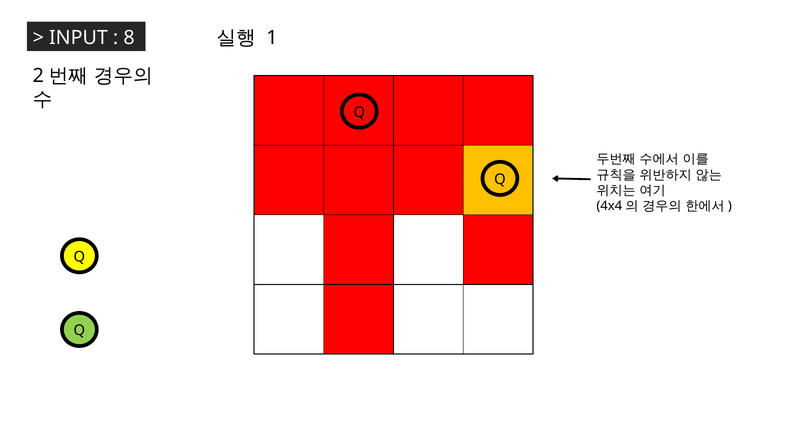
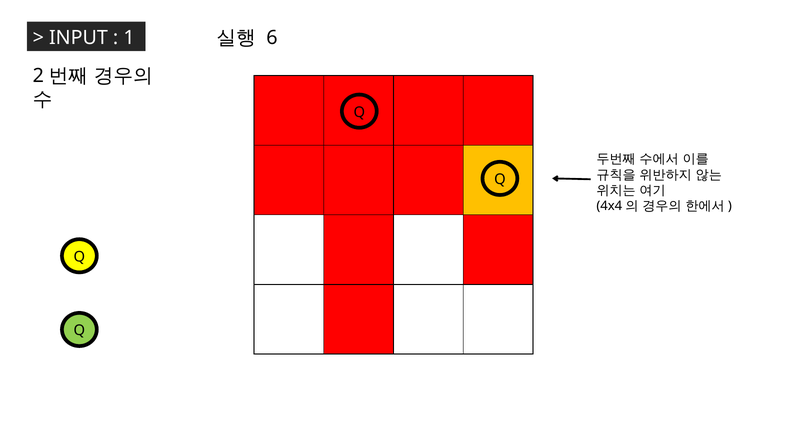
1: 1 -> 6
8: 8 -> 1
